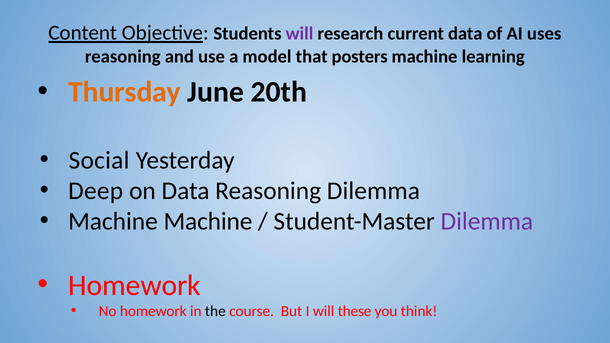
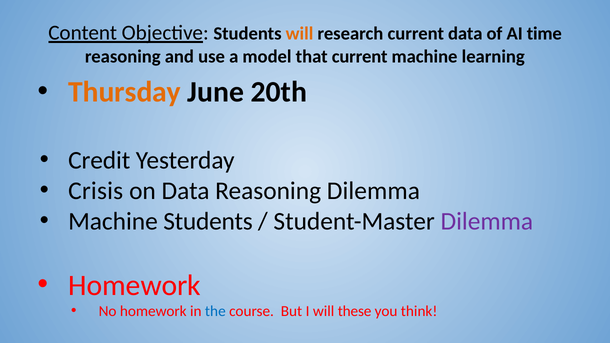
will at (300, 34) colour: purple -> orange
uses: uses -> time
that posters: posters -> current
Social: Social -> Credit
Deep: Deep -> Crisis
Machine Machine: Machine -> Students
the colour: black -> blue
